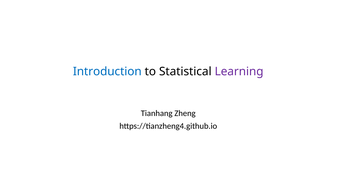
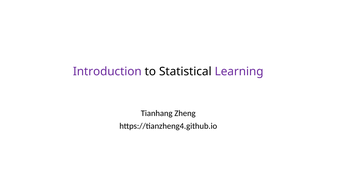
Introduction colour: blue -> purple
